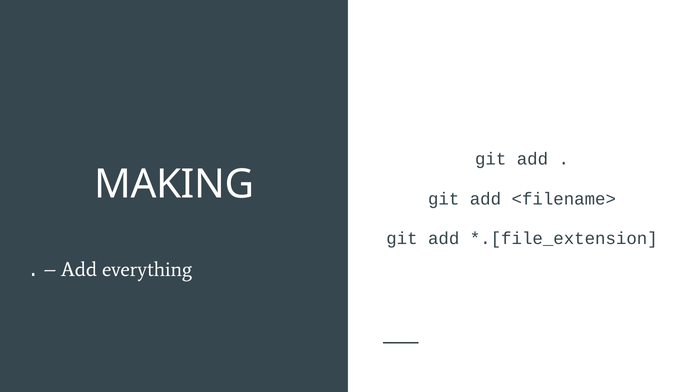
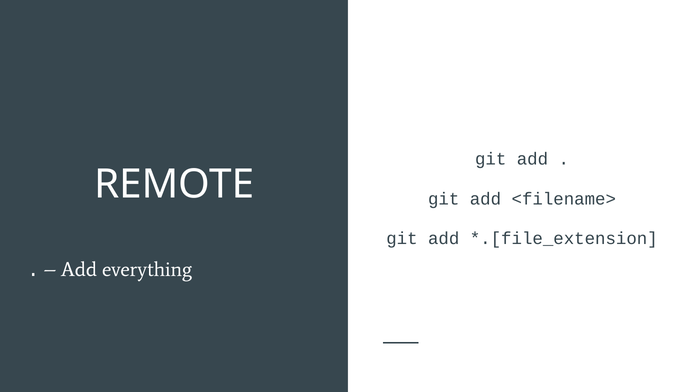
MAKING: MAKING -> REMOTE
